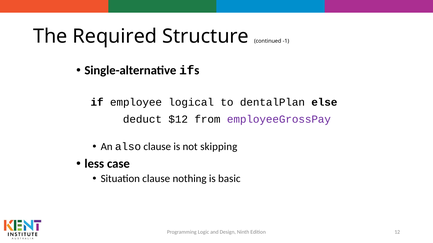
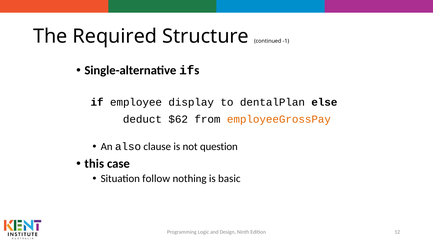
logical: logical -> display
$12: $12 -> $62
employeeGrossPay colour: purple -> orange
skipping: skipping -> question
less: less -> this
Situation clause: clause -> follow
